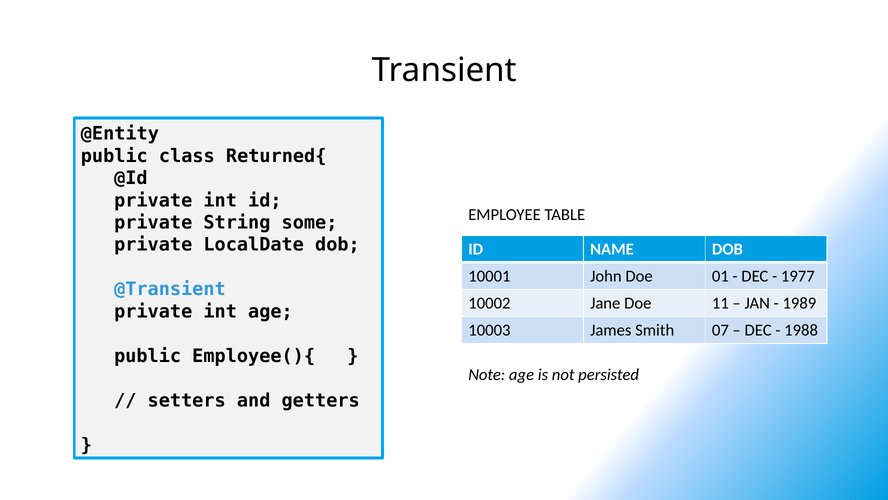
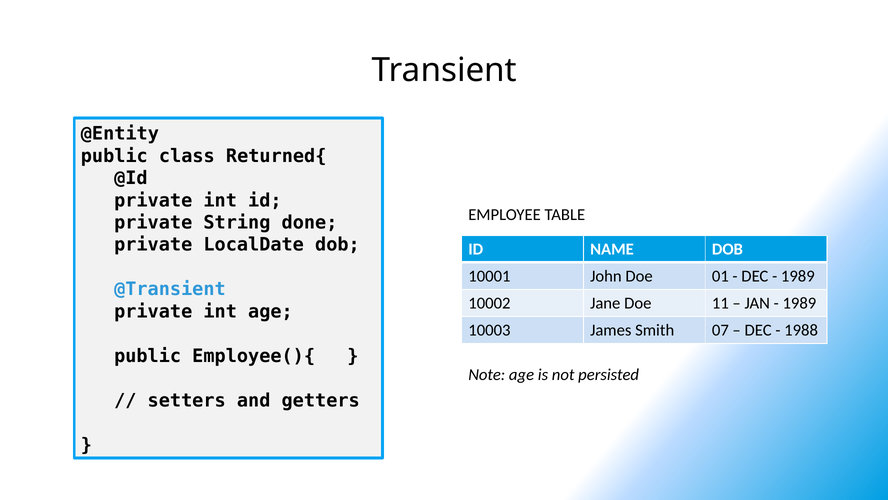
some: some -> done
1977 at (798, 276): 1977 -> 1989
